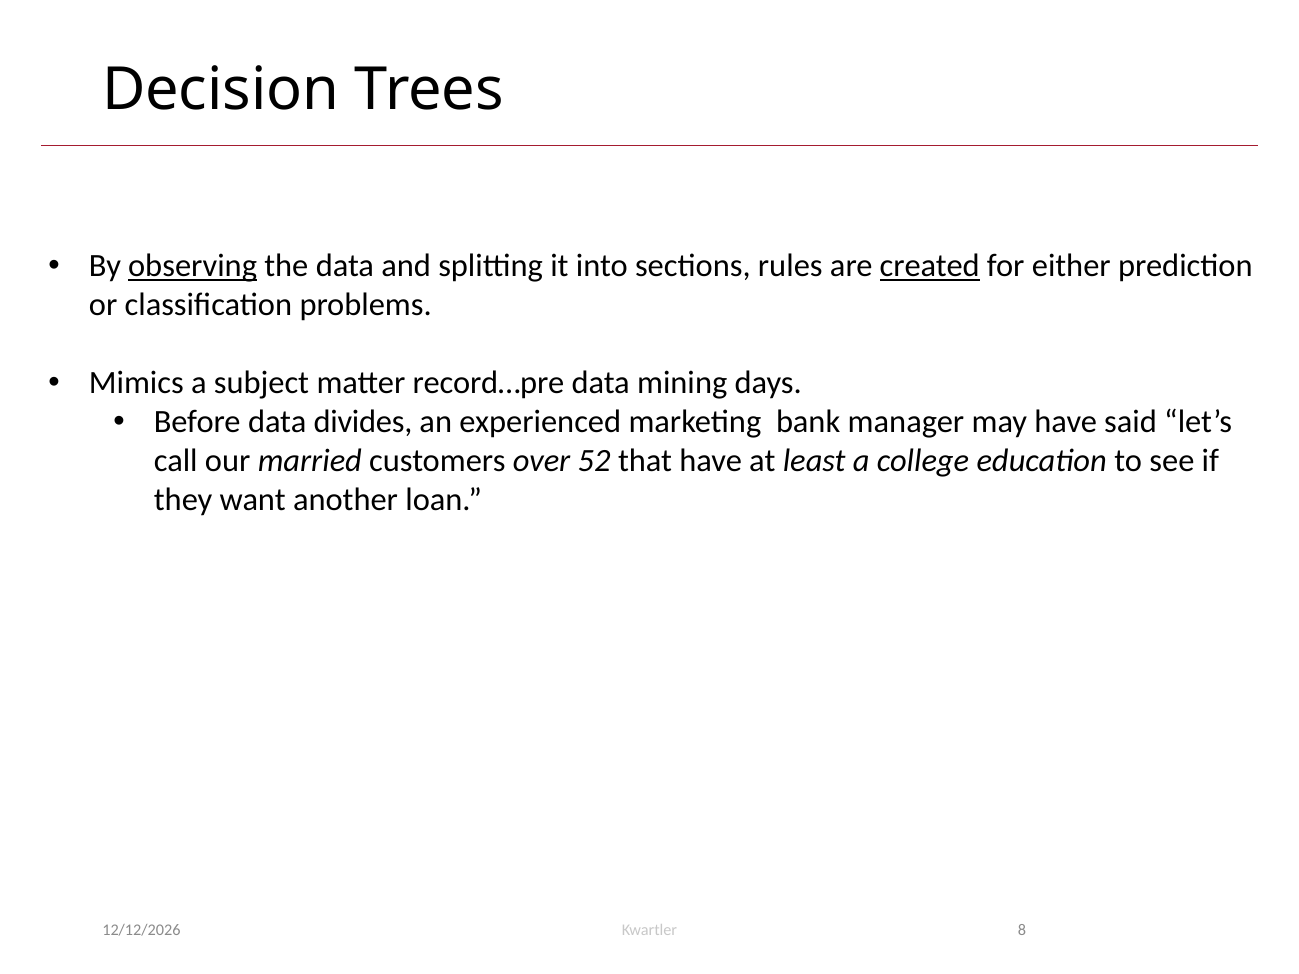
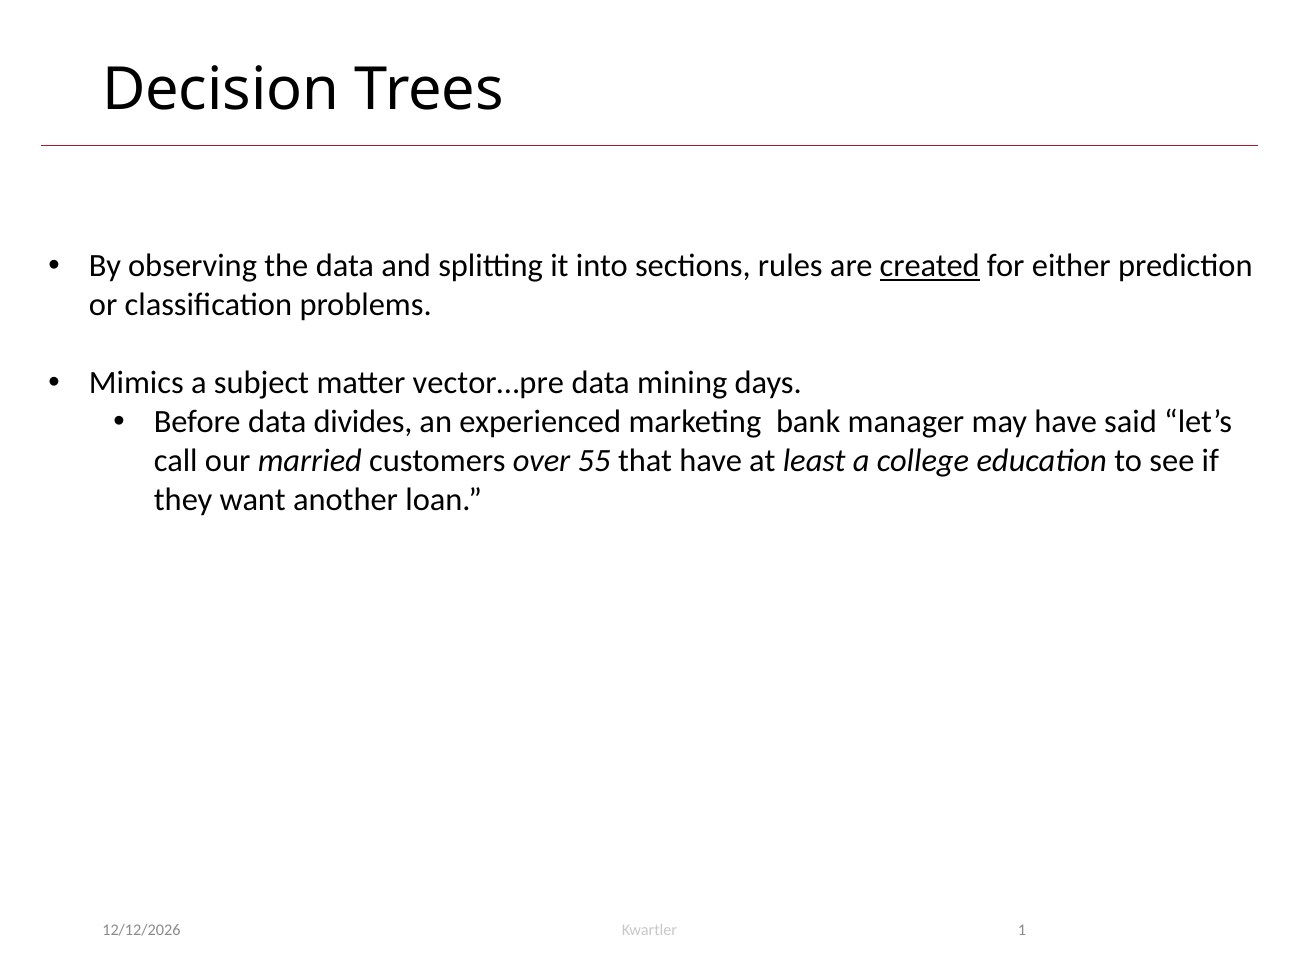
observing underline: present -> none
record…pre: record…pre -> vector…pre
52: 52 -> 55
8: 8 -> 1
